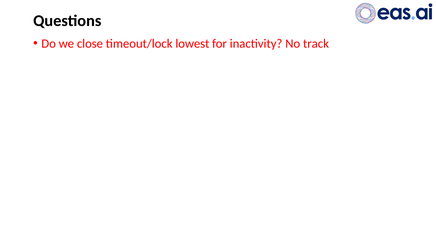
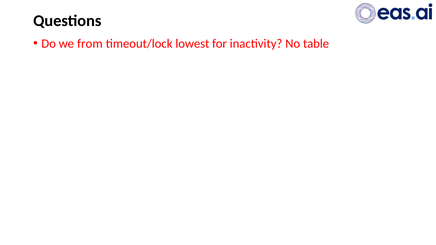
close: close -> from
track: track -> table
